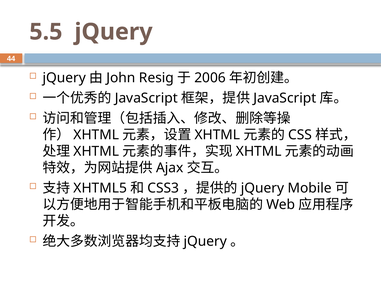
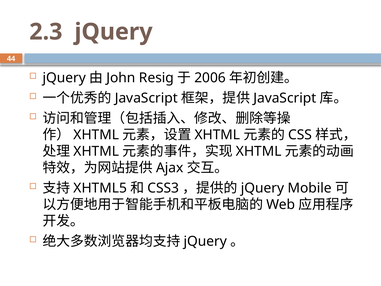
5.5: 5.5 -> 2.3
